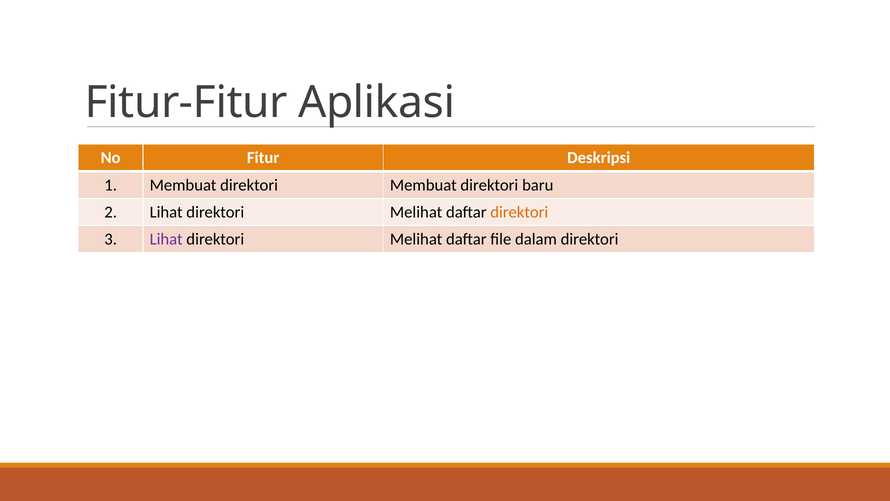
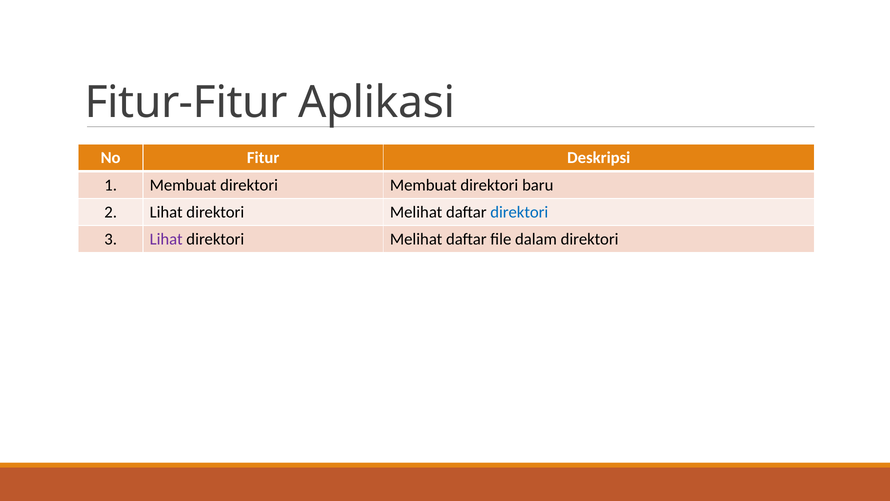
direktori at (519, 212) colour: orange -> blue
